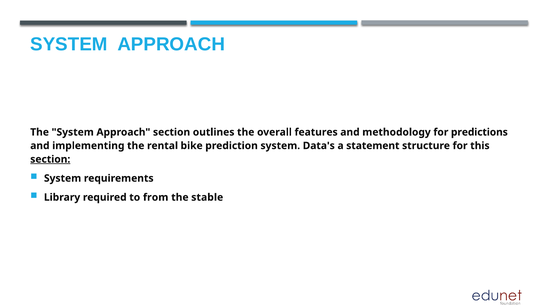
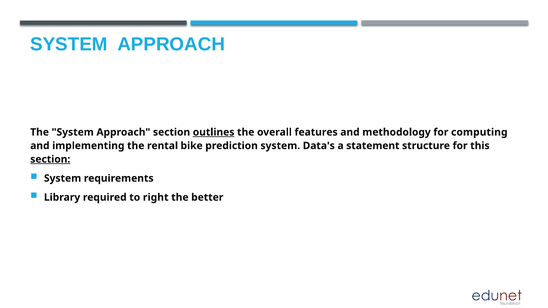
outlines underline: none -> present
predictions: predictions -> computing
from: from -> right
stable: stable -> better
